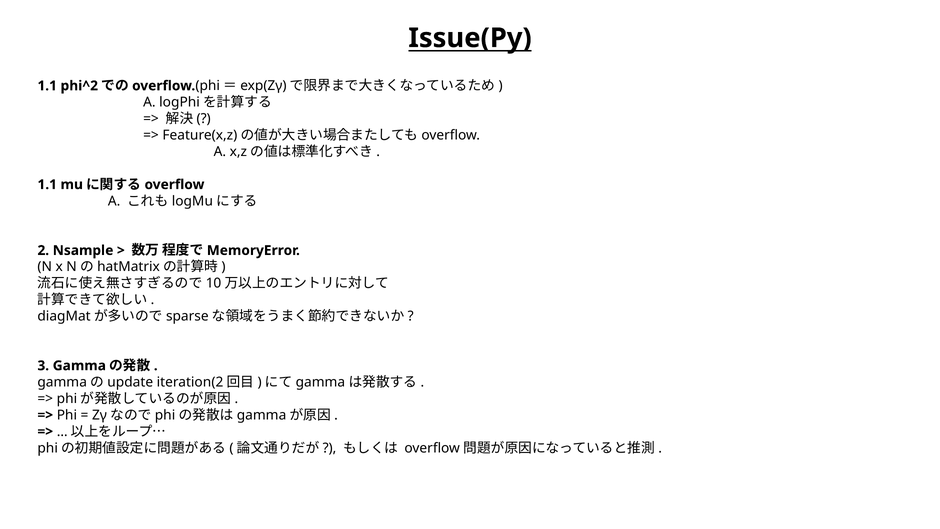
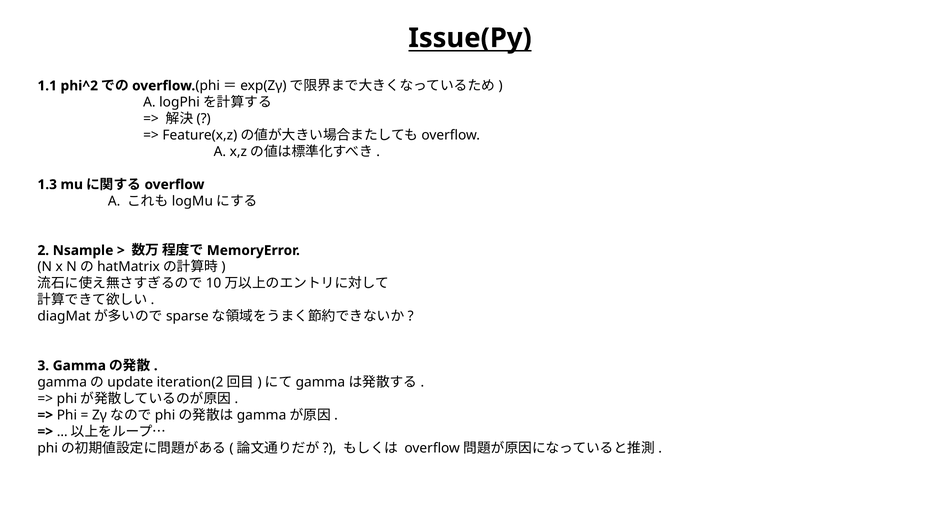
1.1 at (47, 184): 1.1 -> 1.3
